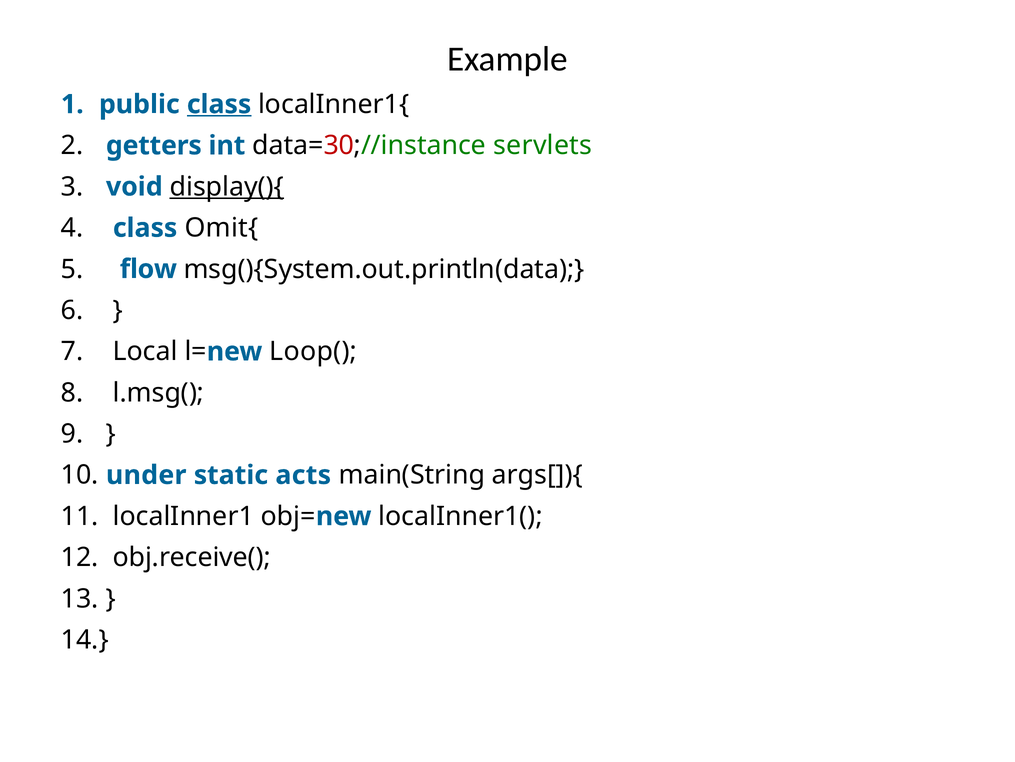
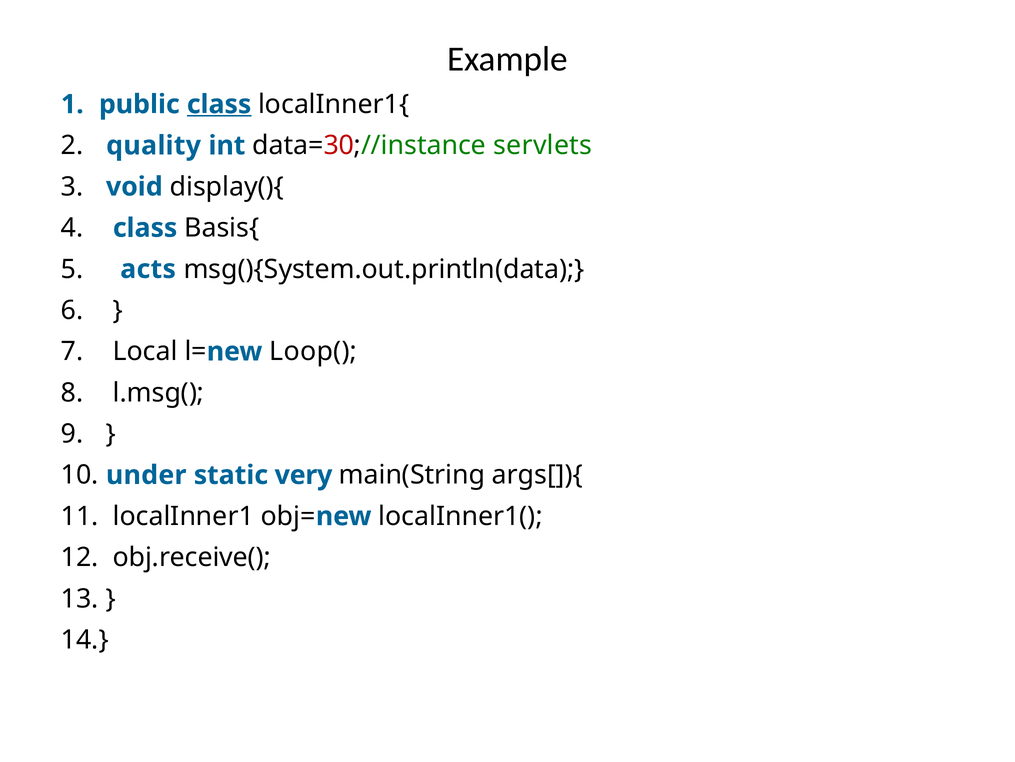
getters: getters -> quality
display(){ underline: present -> none
Omit{: Omit{ -> Basis{
flow: flow -> acts
acts: acts -> very
